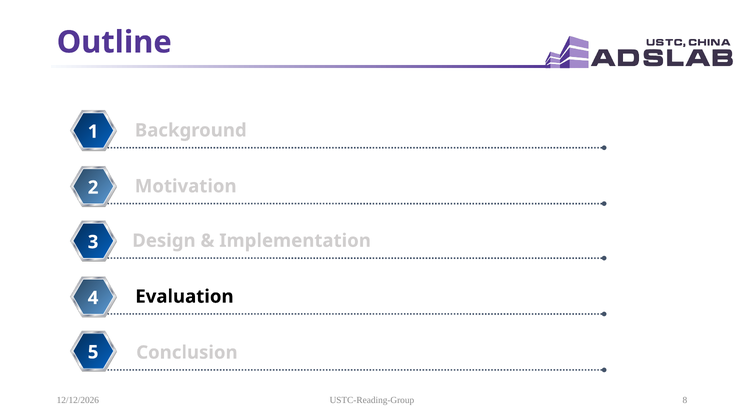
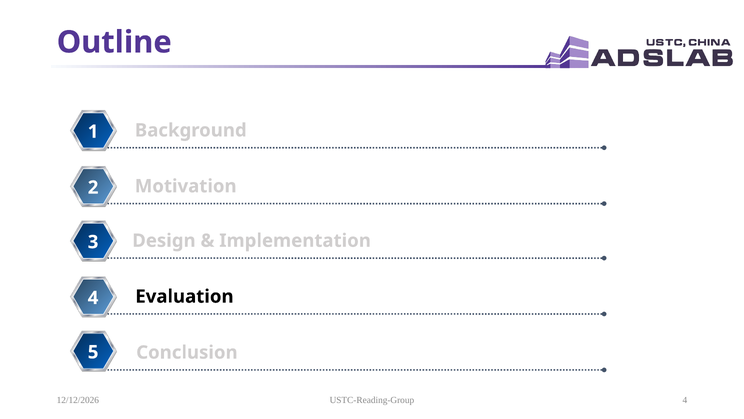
USTC-Reading-Group 8: 8 -> 4
